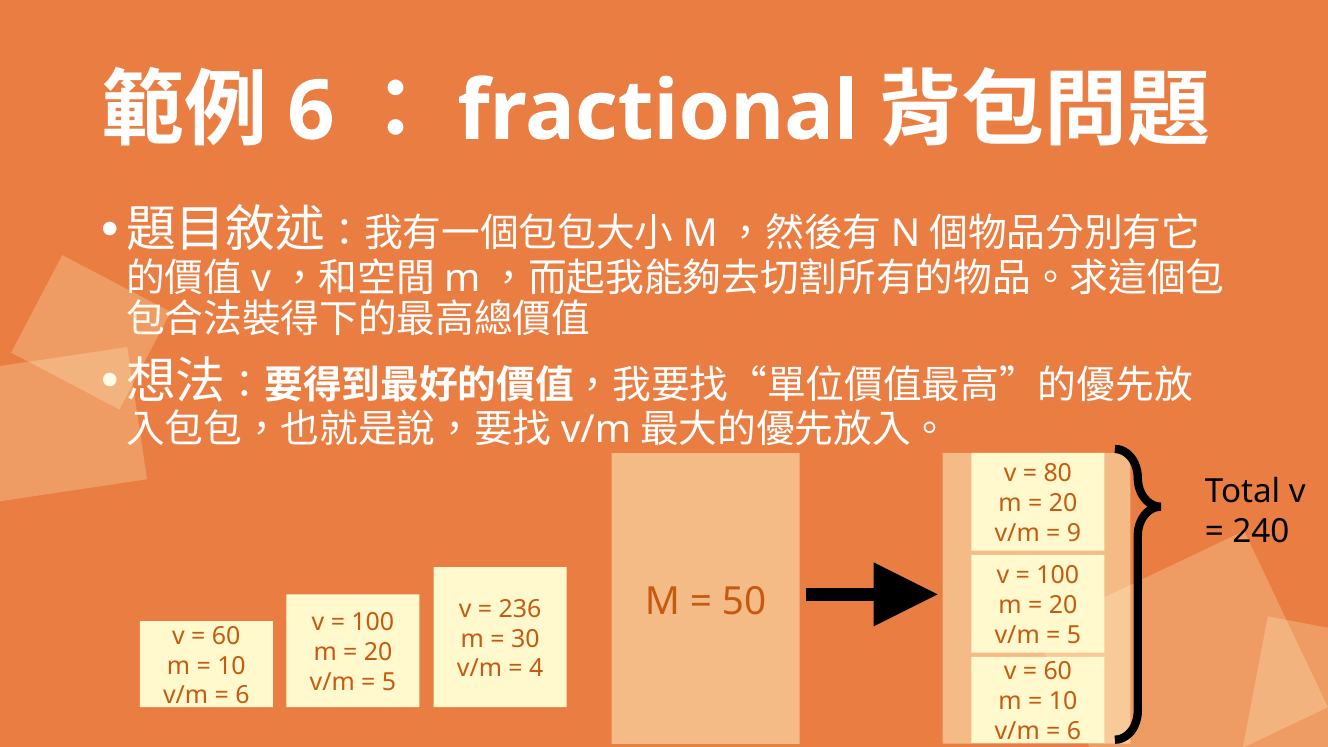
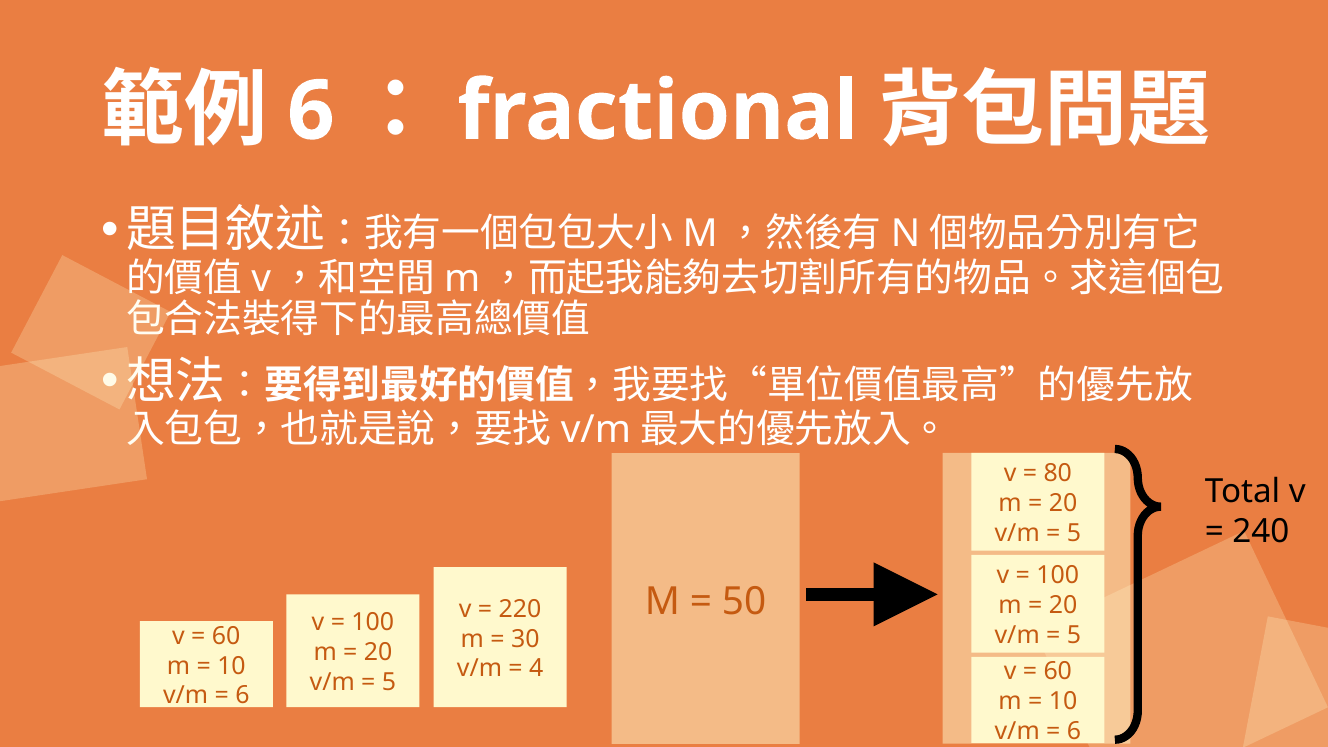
9 at (1074, 533): 9 -> 5
236: 236 -> 220
